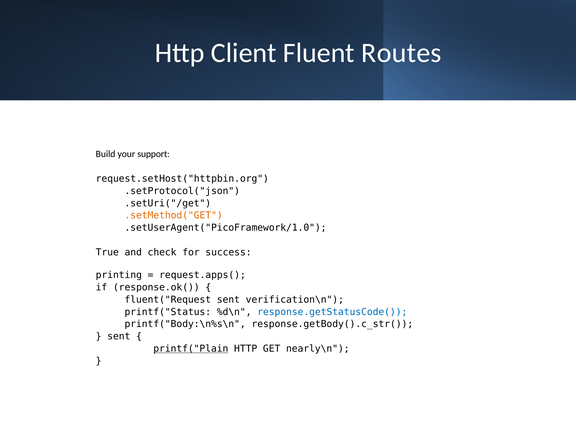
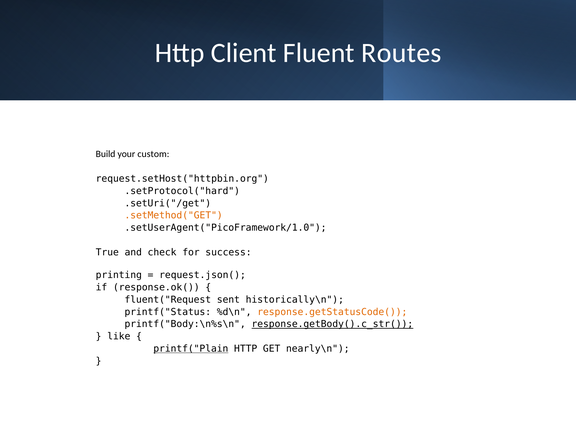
support: support -> custom
.setProtocol("json: .setProtocol("json -> .setProtocol("hard
request.apps(: request.apps( -> request.json(
verification\n: verification\n -> historically\n
response.getStatusCode( colour: blue -> orange
response.getBody().c_str( underline: none -> present
sent at (119, 336): sent -> like
